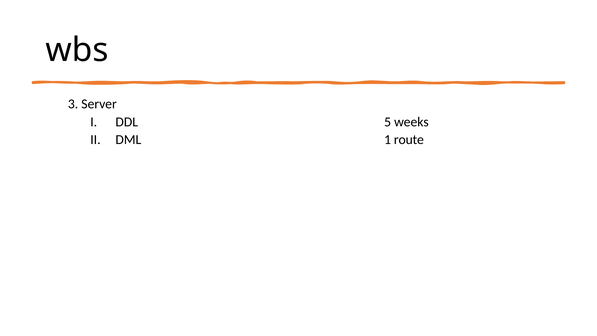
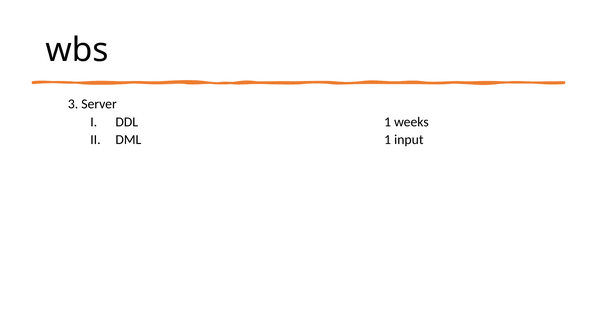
DDL 5: 5 -> 1
route: route -> input
